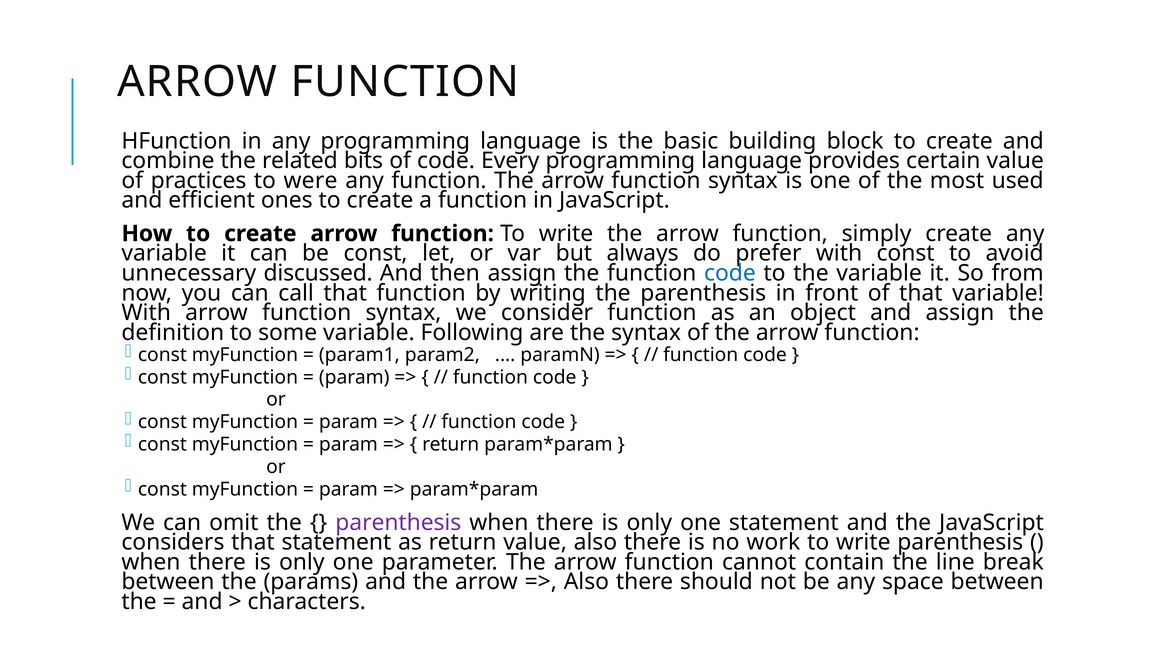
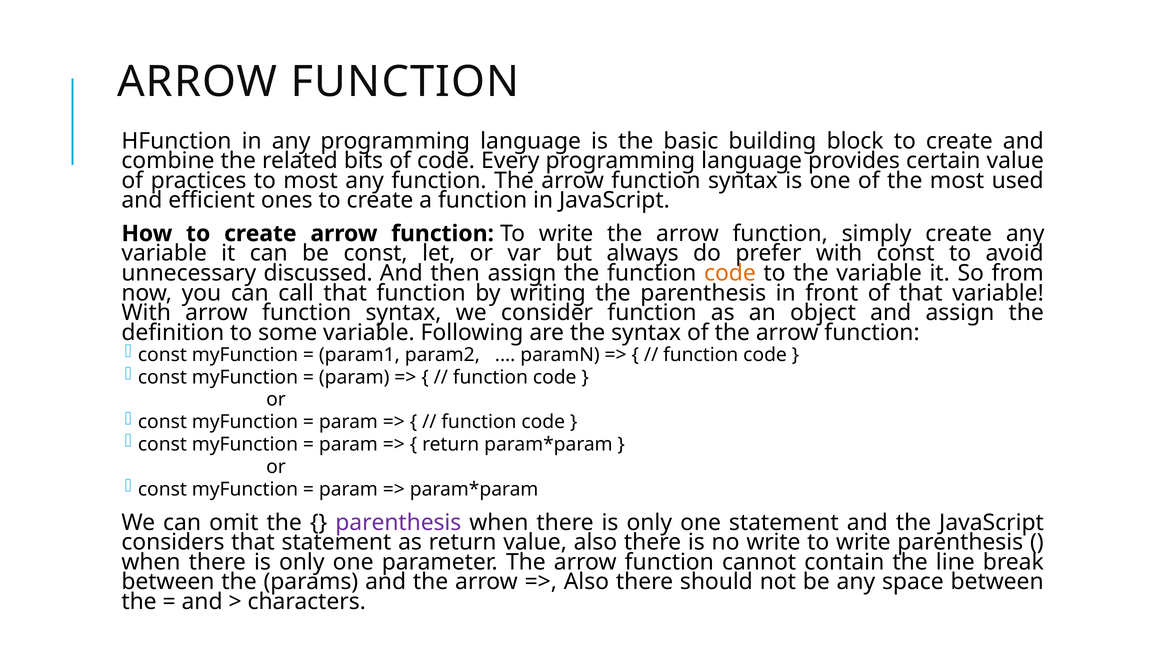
to were: were -> most
code at (730, 273) colour: blue -> orange
no work: work -> write
